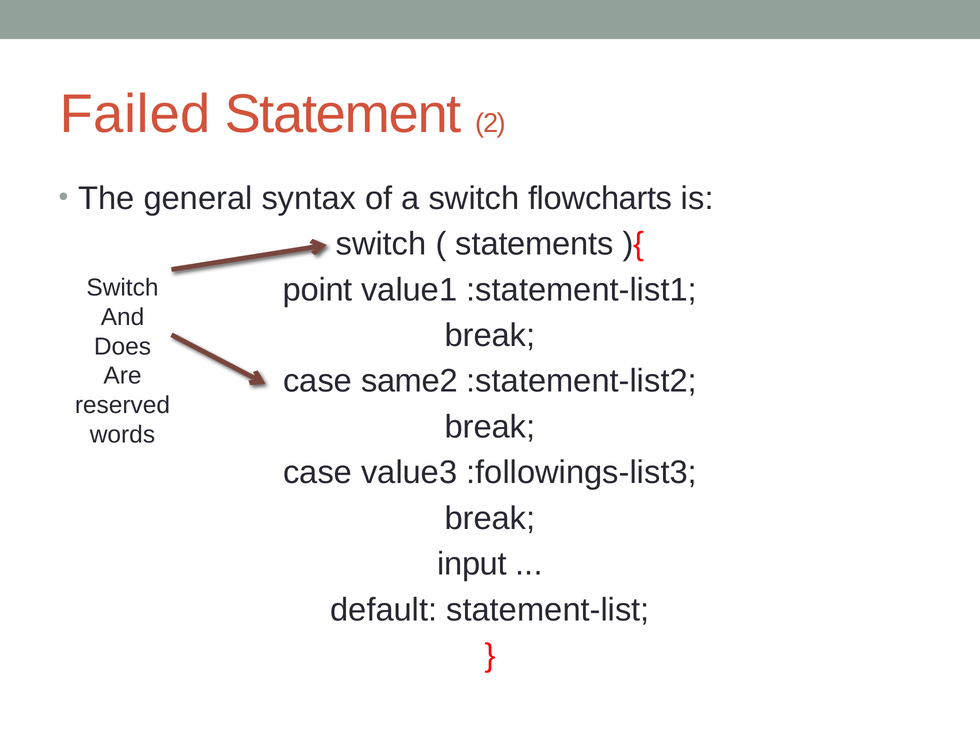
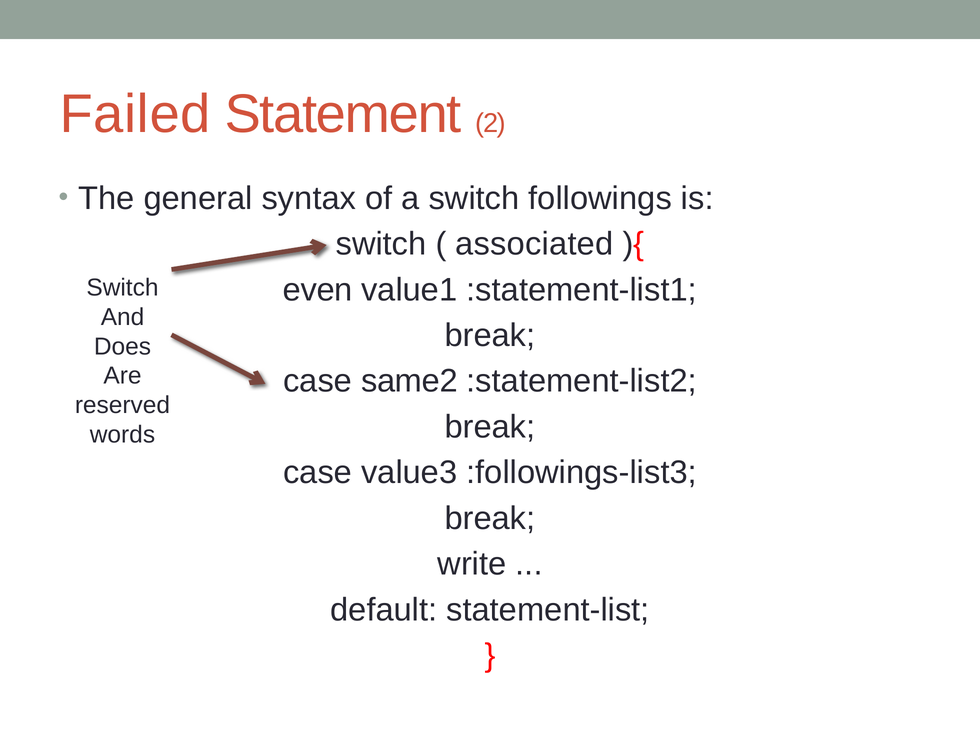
flowcharts: flowcharts -> followings
statements: statements -> associated
point: point -> even
input: input -> write
